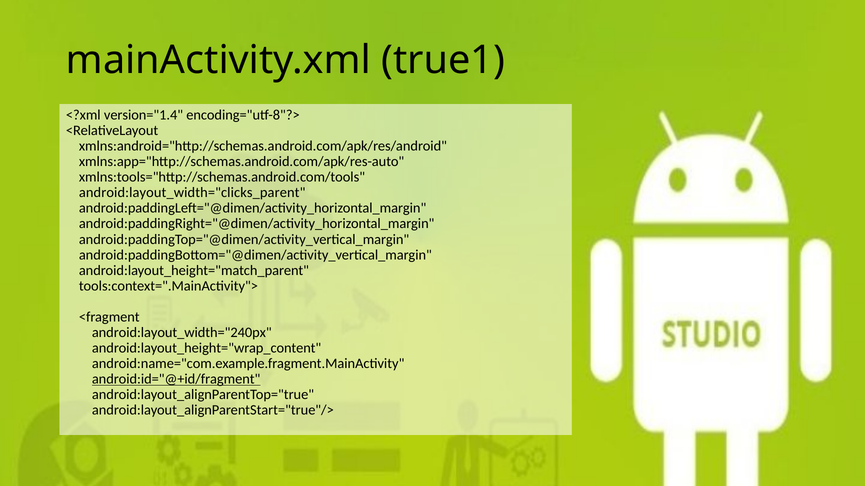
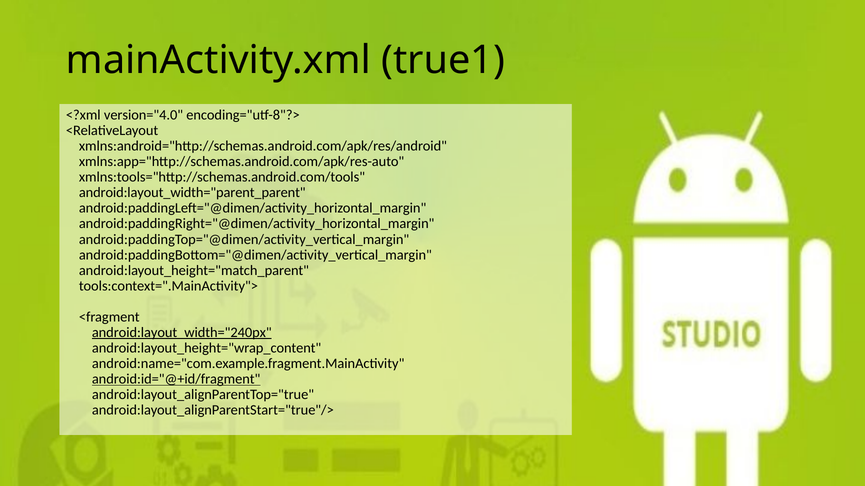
version="1.4: version="1.4 -> version="4.0
android:layout_width="clicks_parent: android:layout_width="clicks_parent -> android:layout_width="parent_parent
android:layout_width="240px underline: none -> present
